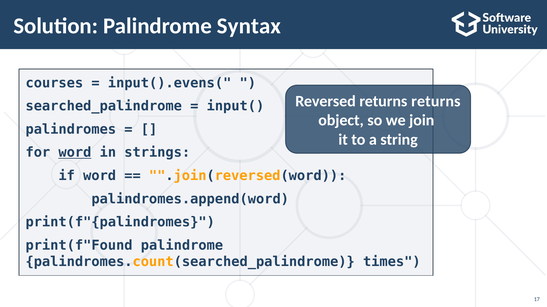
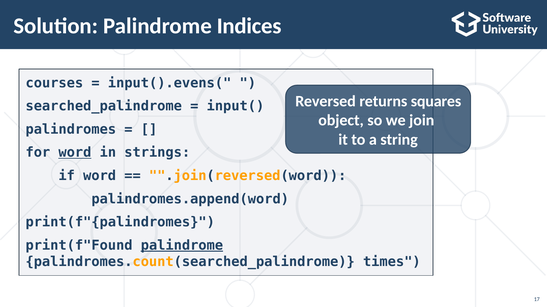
Syntax: Syntax -> Indices
returns returns: returns -> squares
palindrome at (182, 246) underline: none -> present
